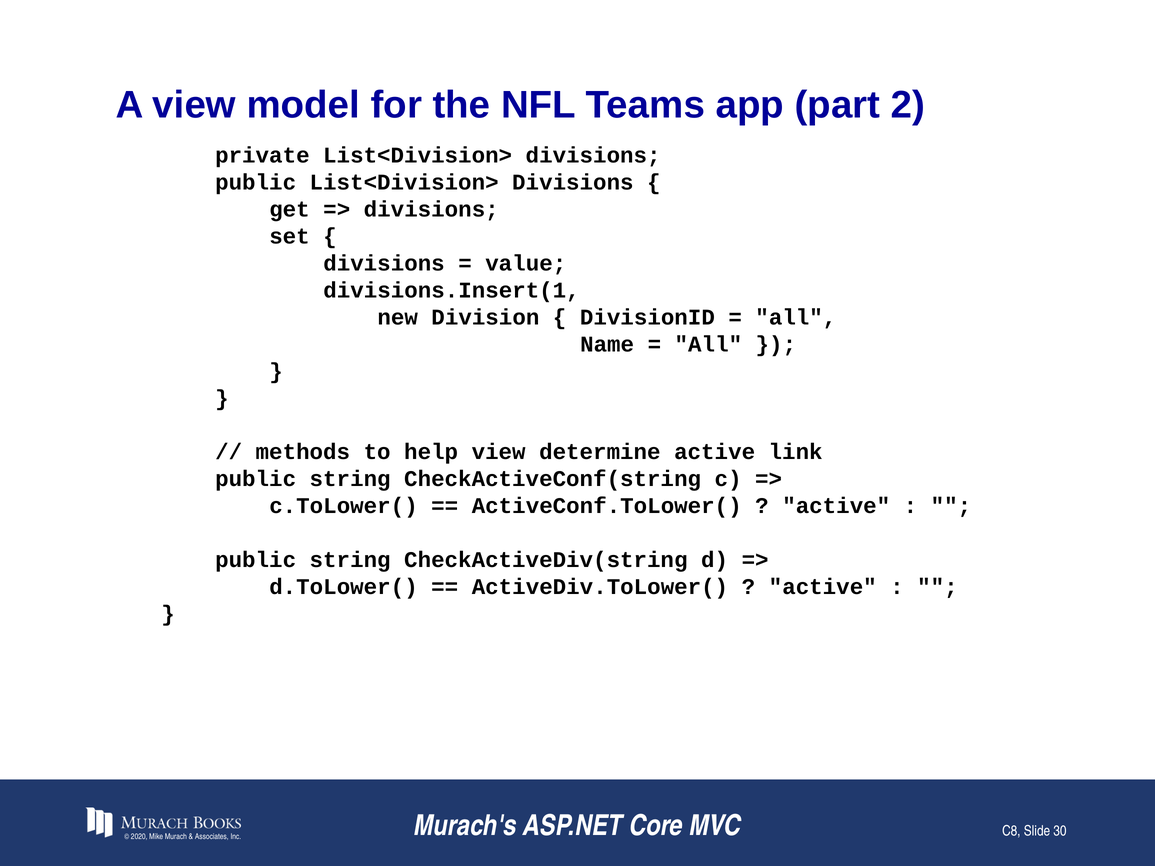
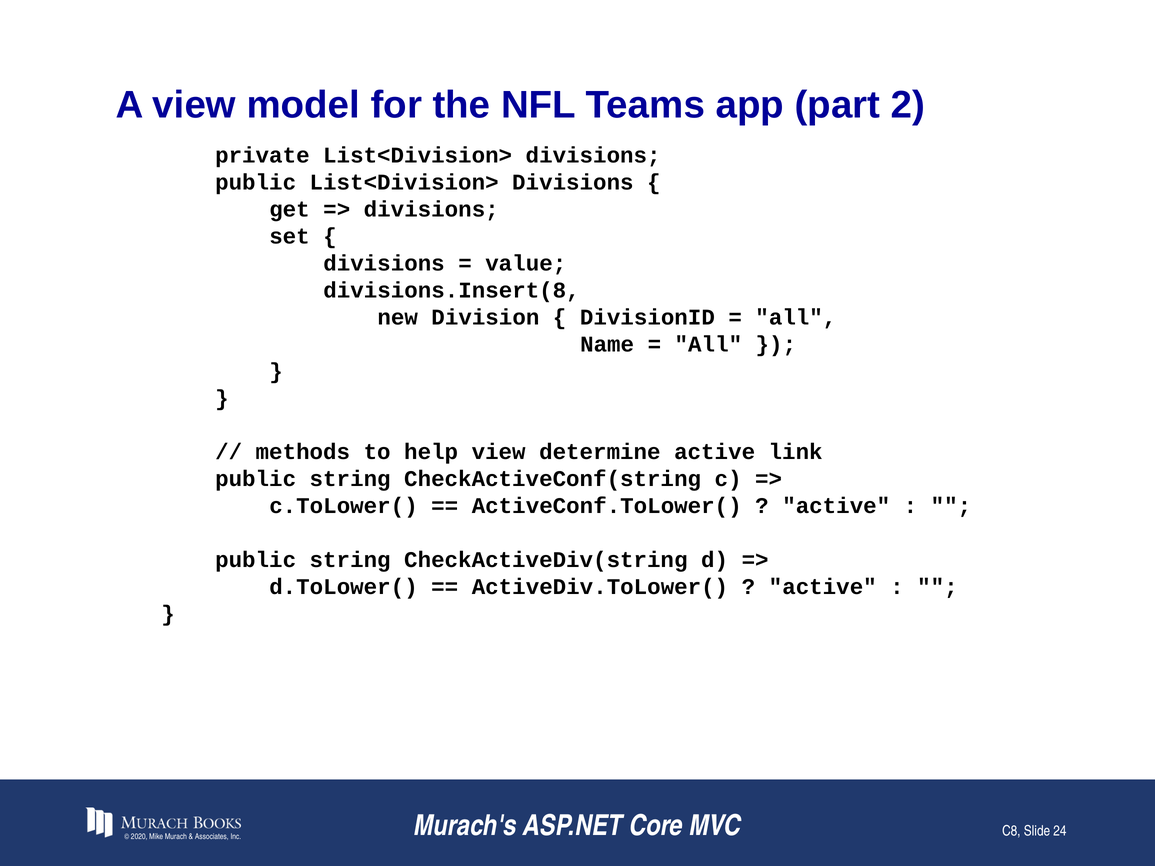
divisions.Insert(1: divisions.Insert(1 -> divisions.Insert(8
30: 30 -> 24
